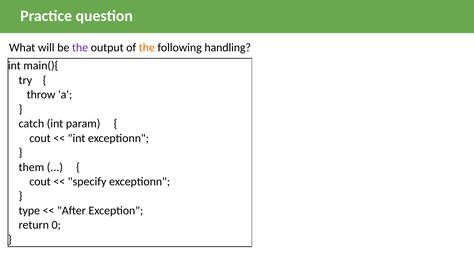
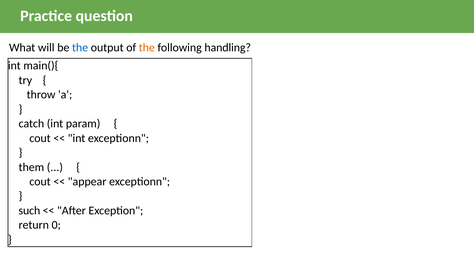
the at (80, 47) colour: purple -> blue
specify: specify -> appear
type: type -> such
